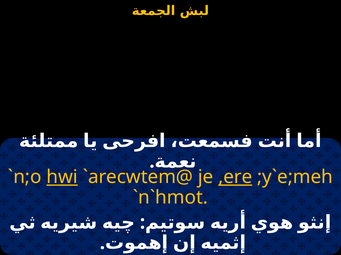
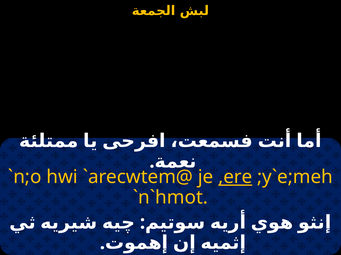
hwi underline: present -> none
